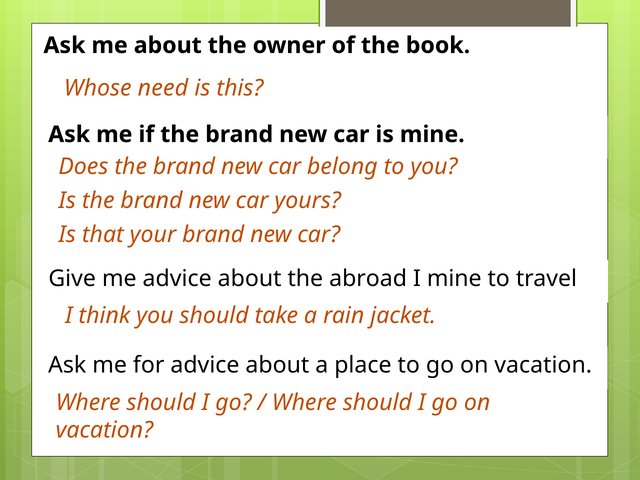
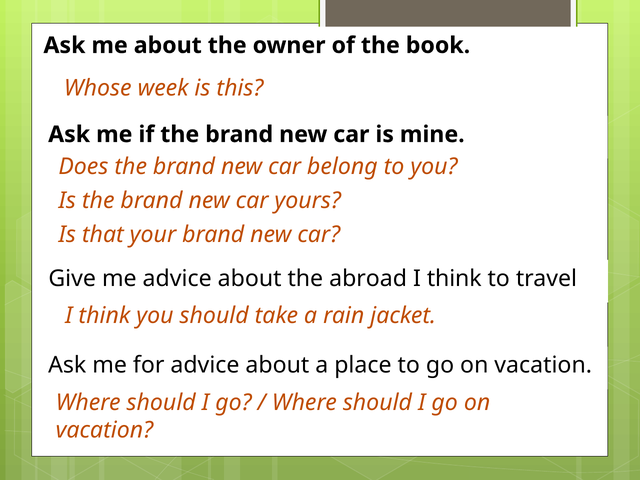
need: need -> week
mine at (454, 278): mine -> think
